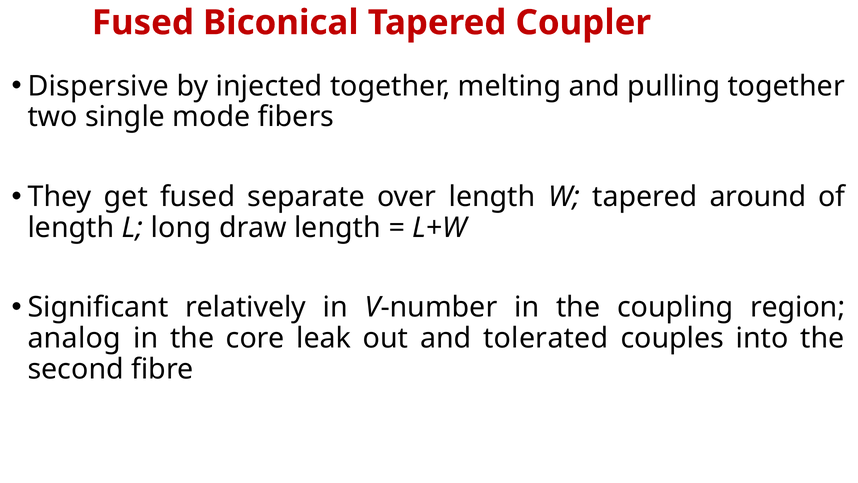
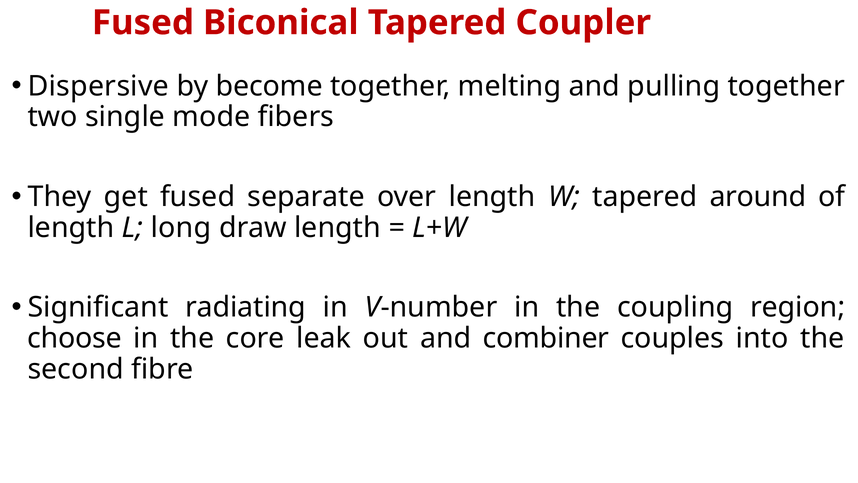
injected: injected -> become
relatively: relatively -> radiating
analog: analog -> choose
tolerated: tolerated -> combiner
